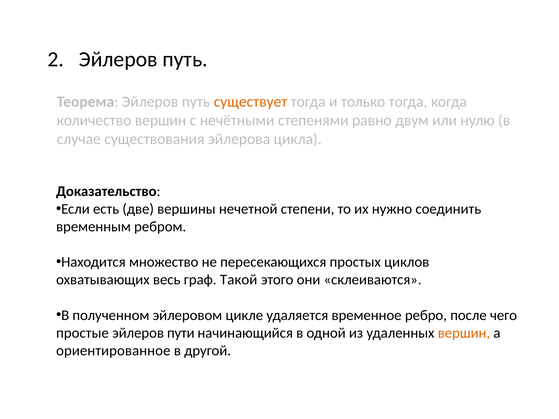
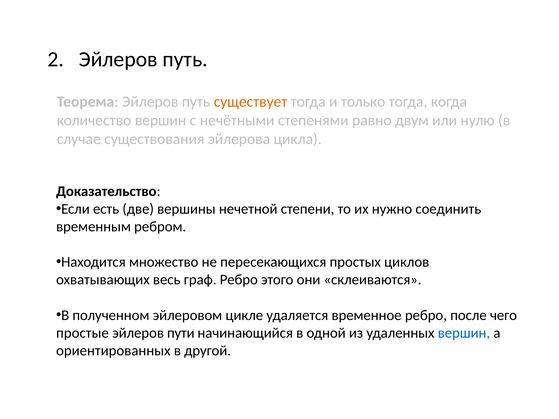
граф Такой: Такой -> Ребро
вершин at (464, 333) colour: orange -> blue
ориентированное: ориентированное -> ориентированных
